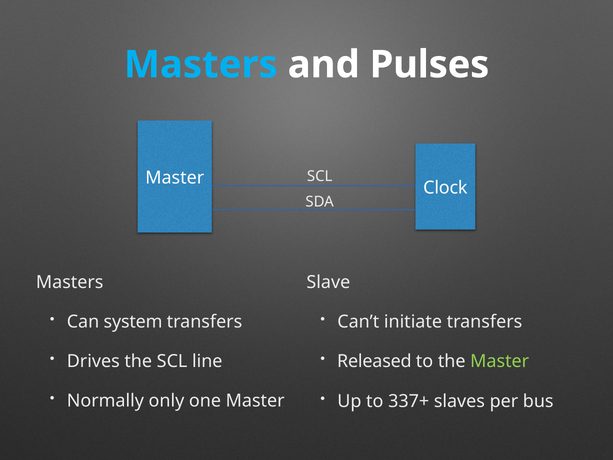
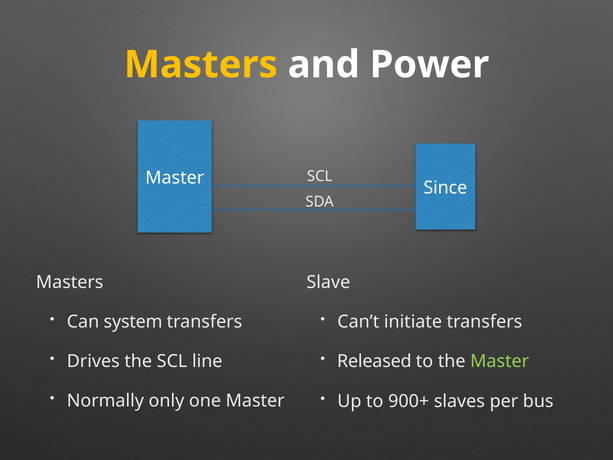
Masters at (201, 65) colour: light blue -> yellow
Pulses: Pulses -> Power
Clock: Clock -> Since
337+: 337+ -> 900+
